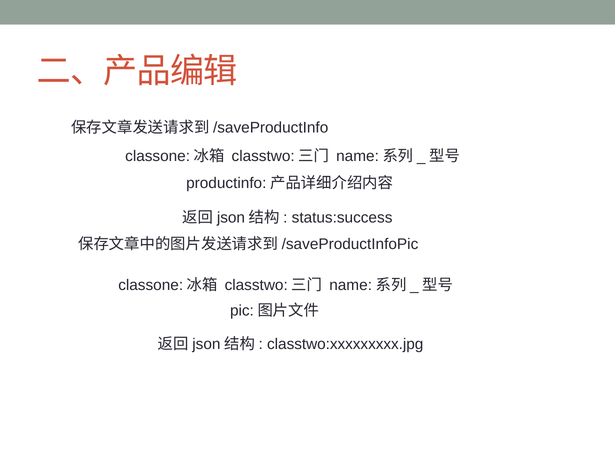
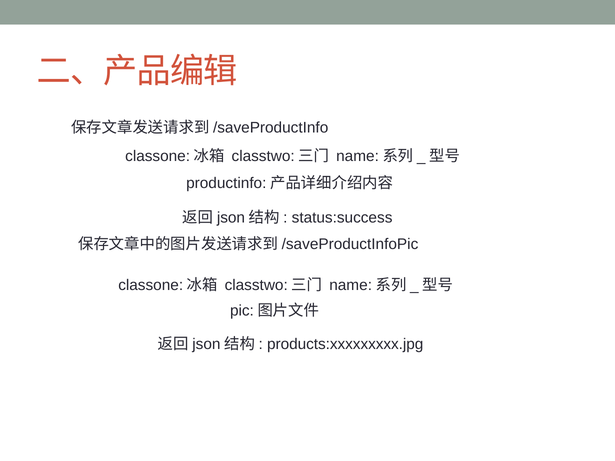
classtwo:xxxxxxxxx.jpg: classtwo:xxxxxxxxx.jpg -> products:xxxxxxxxx.jpg
